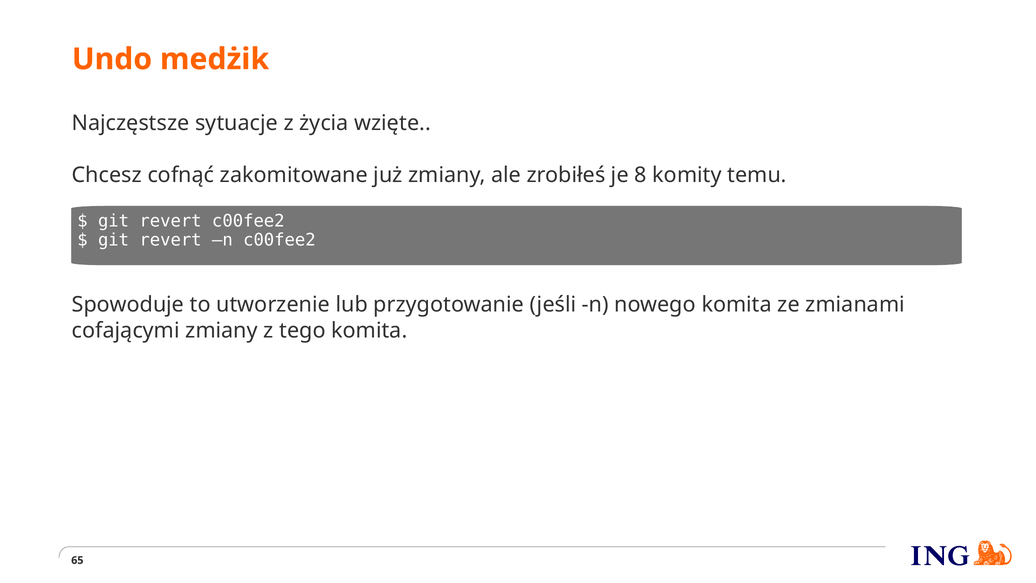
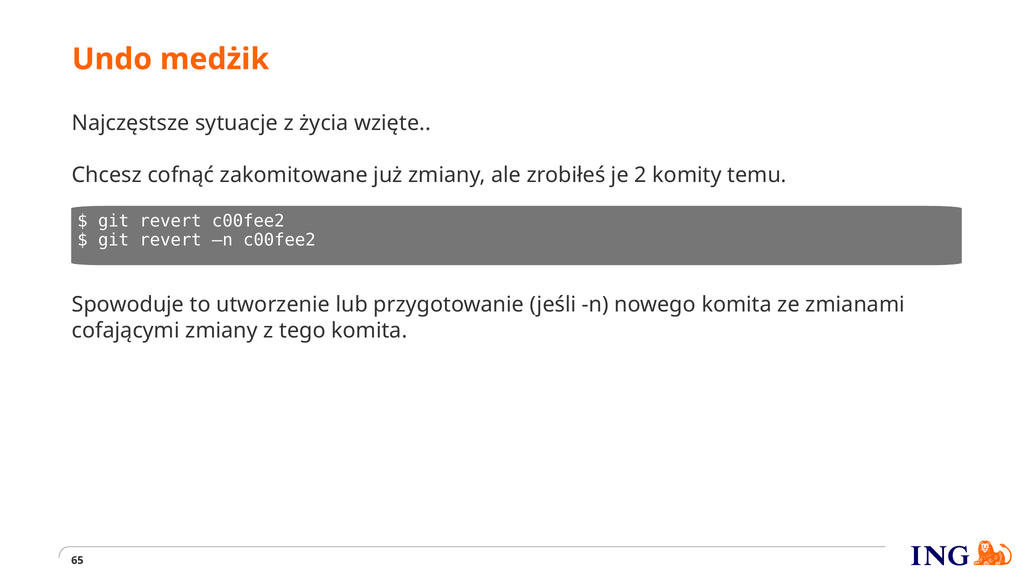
8: 8 -> 2
